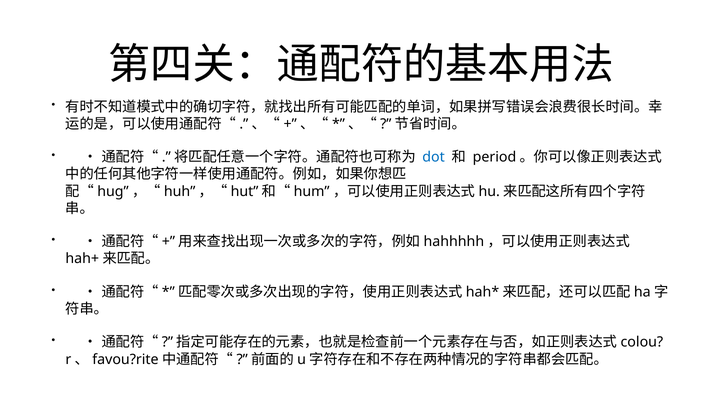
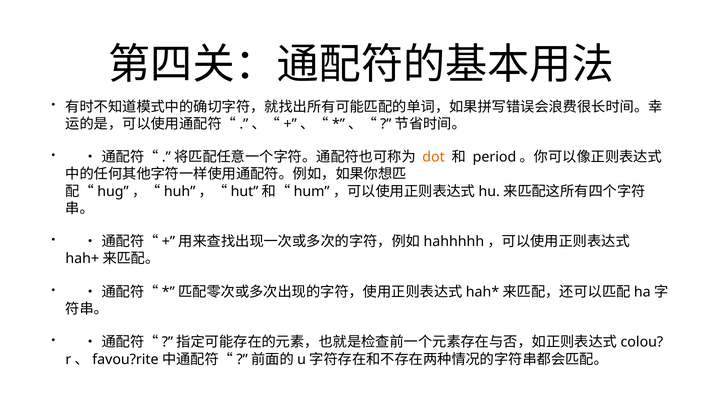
dot colour: blue -> orange
